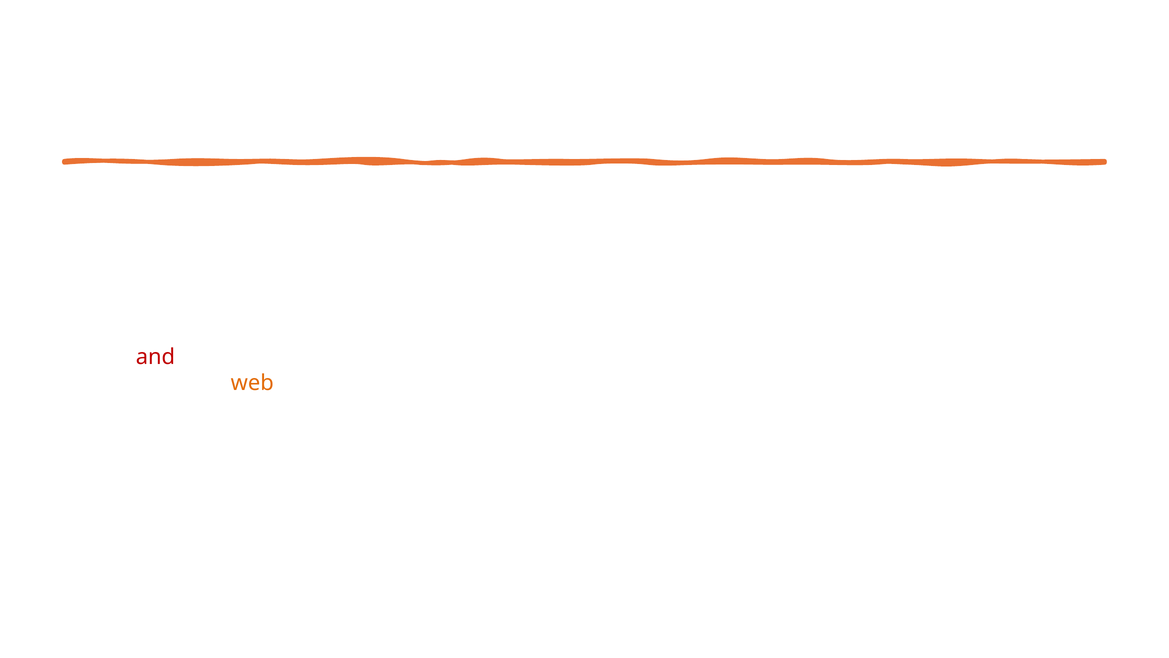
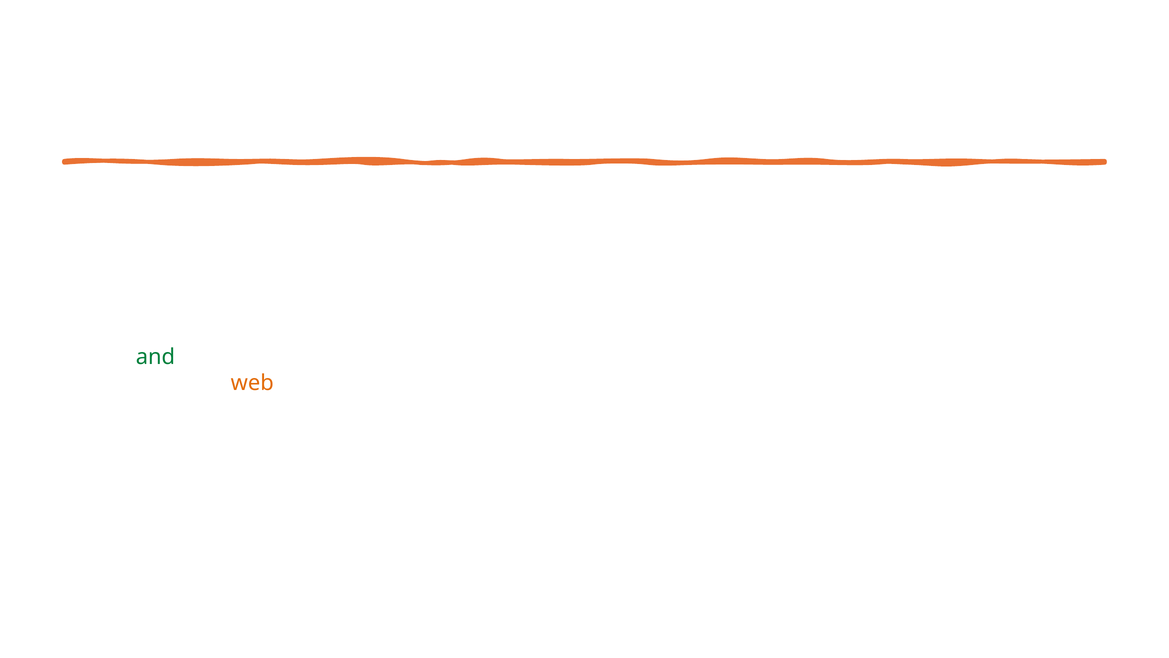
and at (155, 357) colour: red -> green
